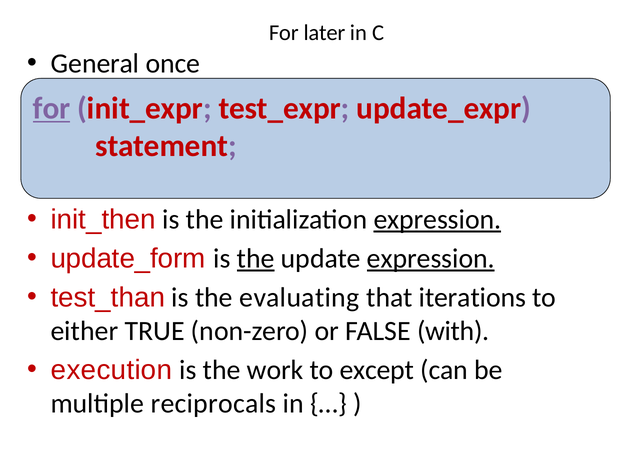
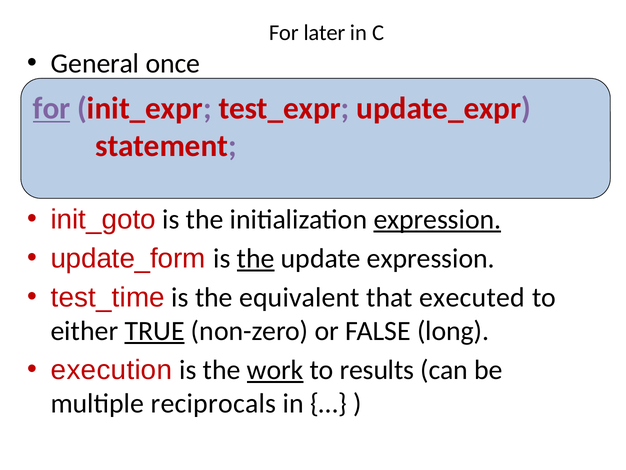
init_then: init_then -> init_goto
expression at (431, 258) underline: present -> none
test_than: test_than -> test_time
evaluating: evaluating -> equivalent
iterations: iterations -> executed
TRUE underline: none -> present
with: with -> long
work underline: none -> present
except: except -> results
